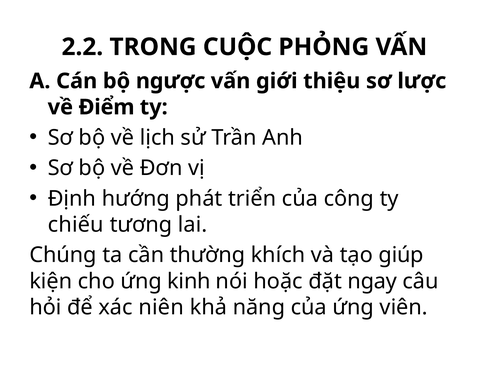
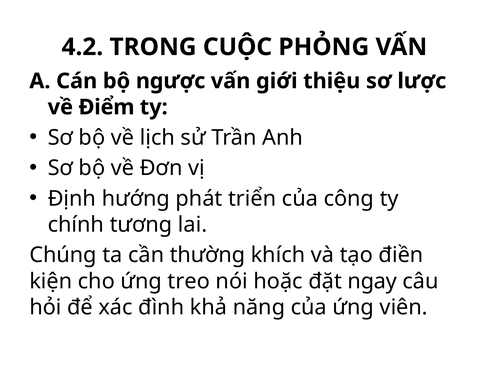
2.2: 2.2 -> 4.2
chiếu: chiếu -> chính
giúp: giúp -> điền
kinh: kinh -> treo
niên: niên -> đình
